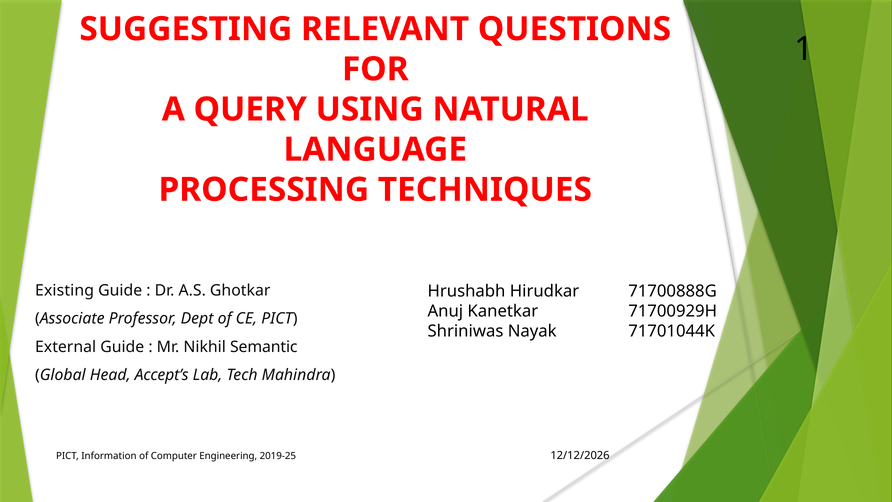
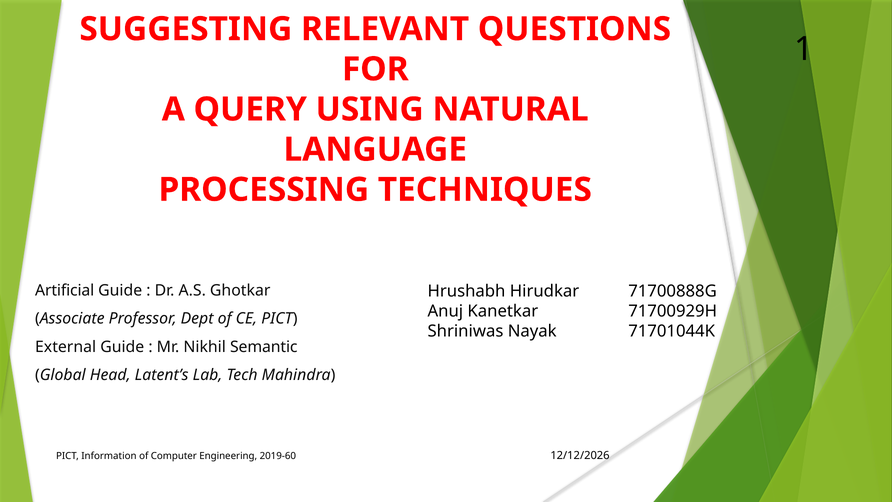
Existing: Existing -> Artificial
Accept’s: Accept’s -> Latent’s
2019-25: 2019-25 -> 2019-60
